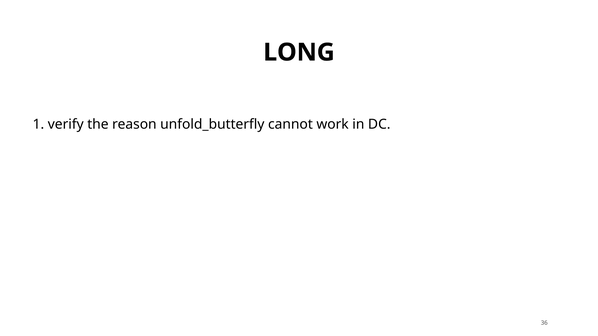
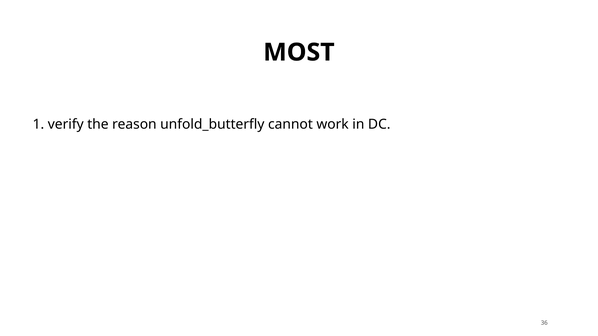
LONG: LONG -> MOST
